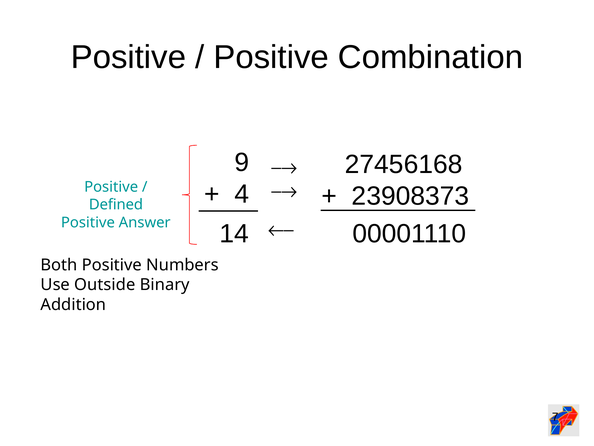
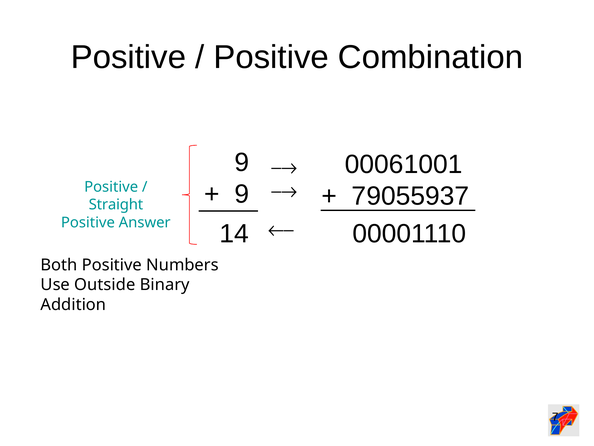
27456168: 27456168 -> 00061001
4 at (242, 194): 4 -> 9
23908373: 23908373 -> 79055937
Defined: Defined -> Straight
